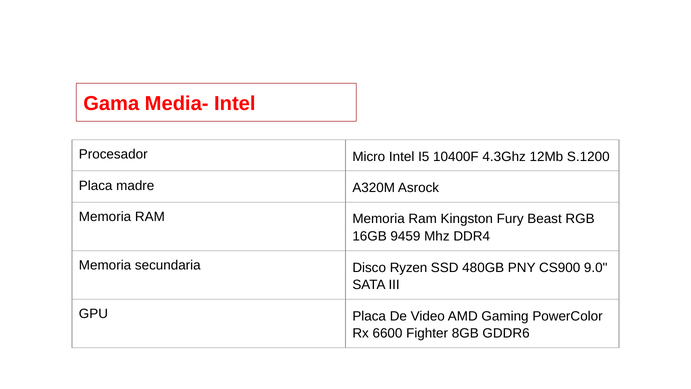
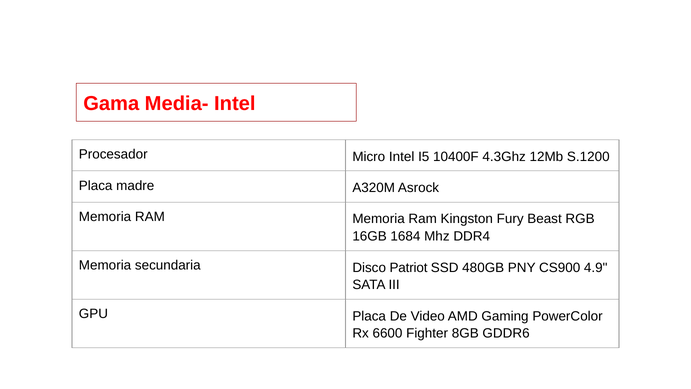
9459: 9459 -> 1684
Ryzen: Ryzen -> Patriot
9.0: 9.0 -> 4.9
